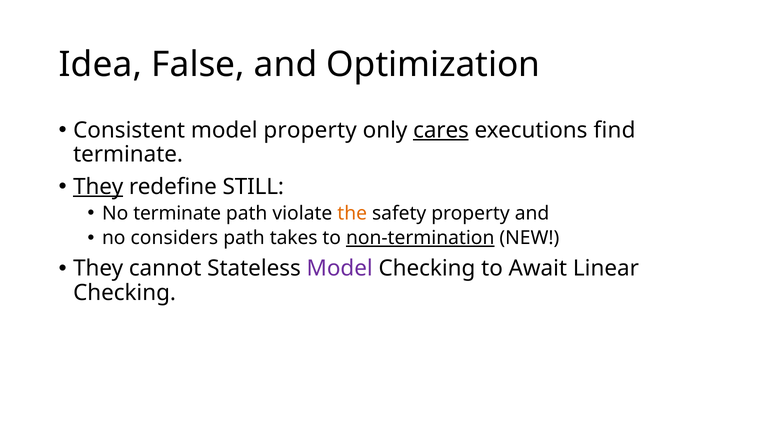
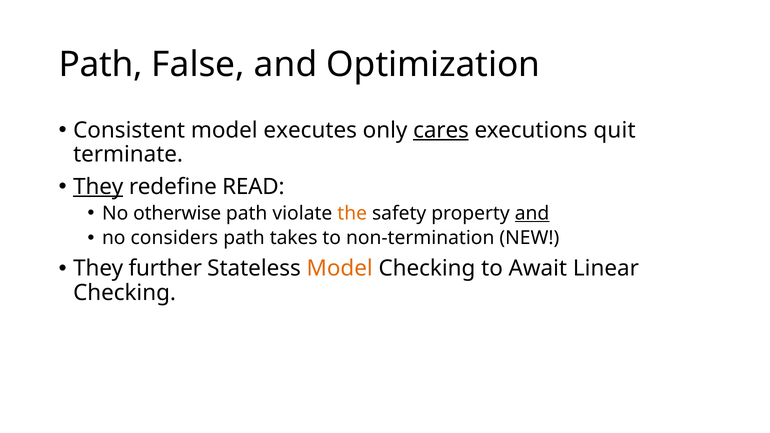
Idea at (100, 65): Idea -> Path
model property: property -> executes
find: find -> quit
STILL: STILL -> READ
No terminate: terminate -> otherwise
and at (532, 213) underline: none -> present
non-termination underline: present -> none
cannot: cannot -> further
Model at (340, 269) colour: purple -> orange
